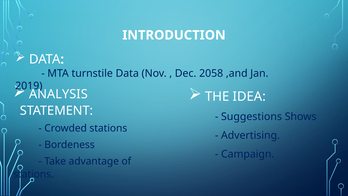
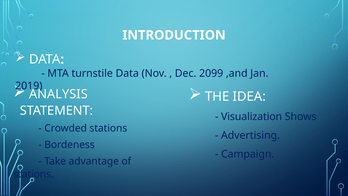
2058: 2058 -> 2099
Suggestions: Suggestions -> Visualization
